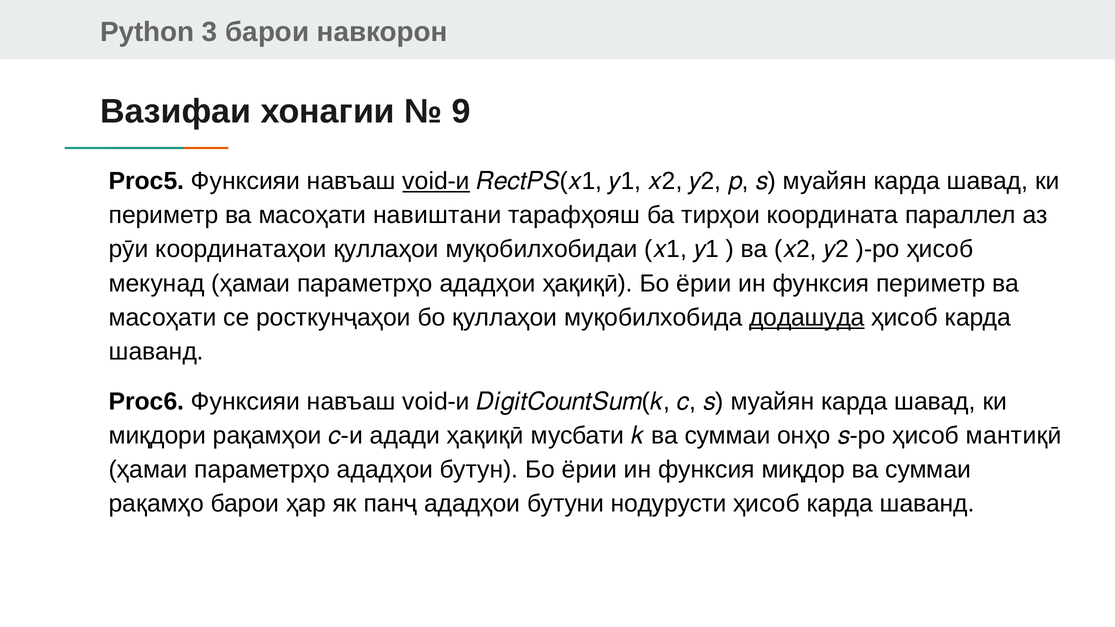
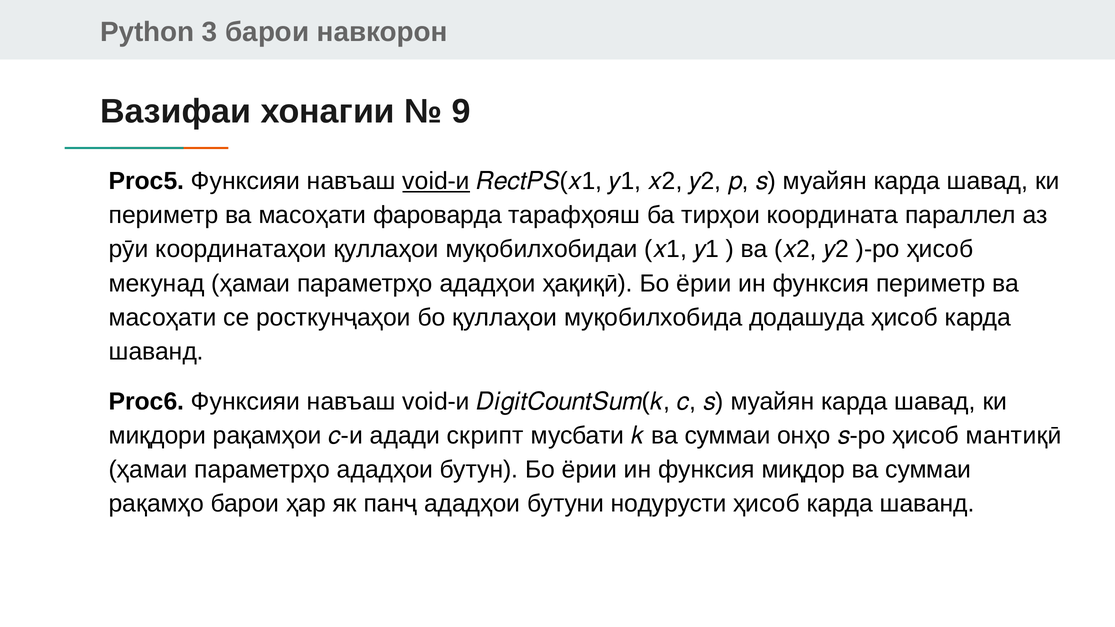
навиштани: навиштани -> фароварда
додашуда underline: present -> none
адади ҳақиқӣ: ҳақиқӣ -> скрипт
